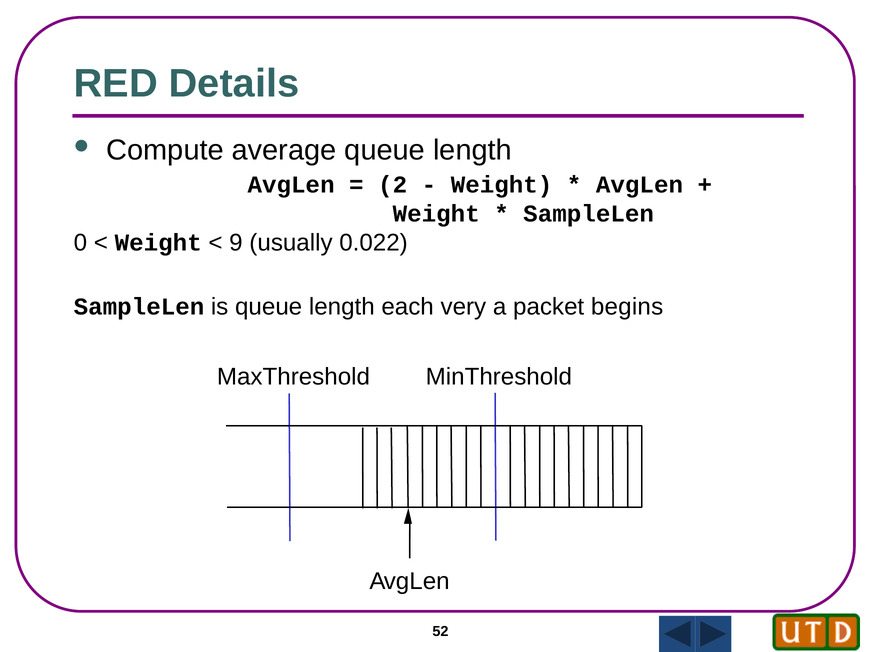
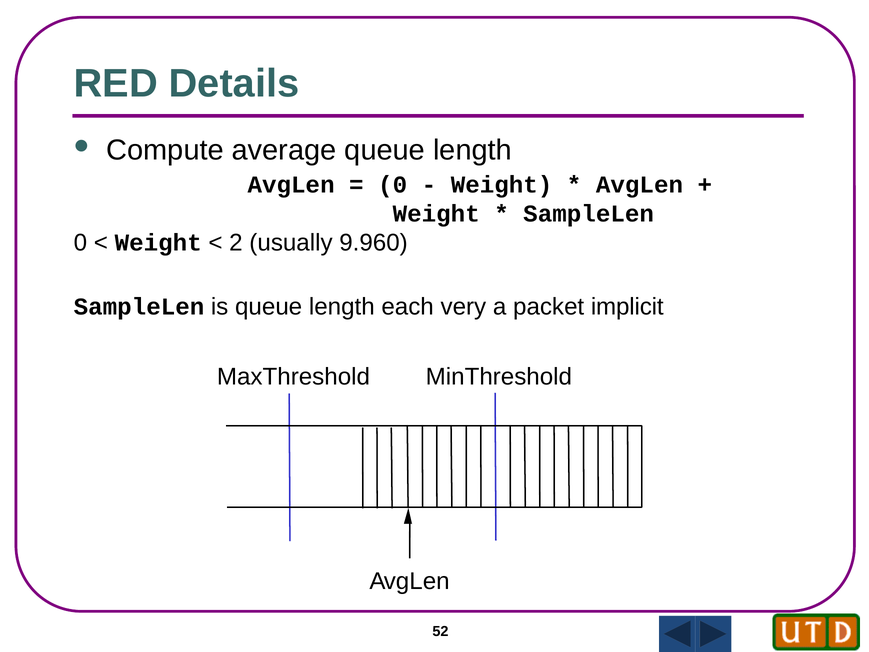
2 at (393, 184): 2 -> 0
9: 9 -> 2
0.022: 0.022 -> 9.960
begins: begins -> implicit
